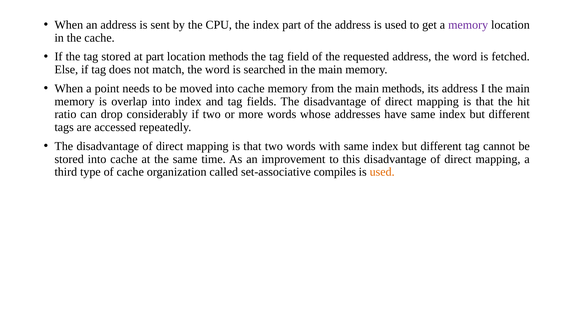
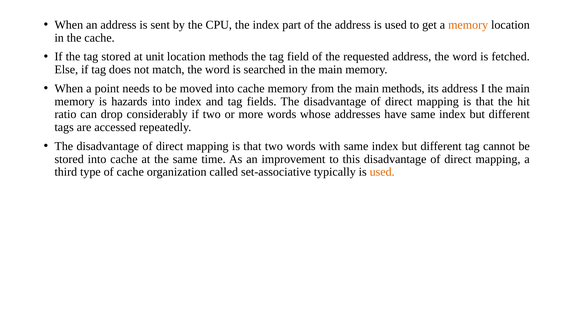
memory at (468, 25) colour: purple -> orange
at part: part -> unit
overlap: overlap -> hazards
compiles: compiles -> typically
